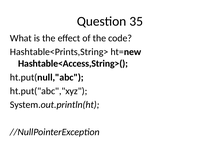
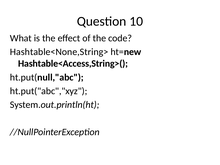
35: 35 -> 10
Hashtable<Prints,String>: Hashtable<Prints,String> -> Hashtable<None,String>
